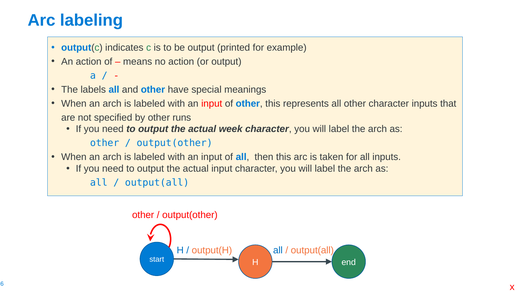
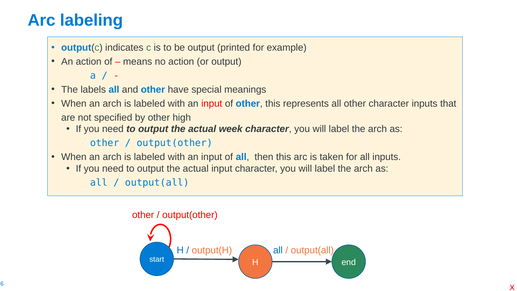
runs: runs -> high
